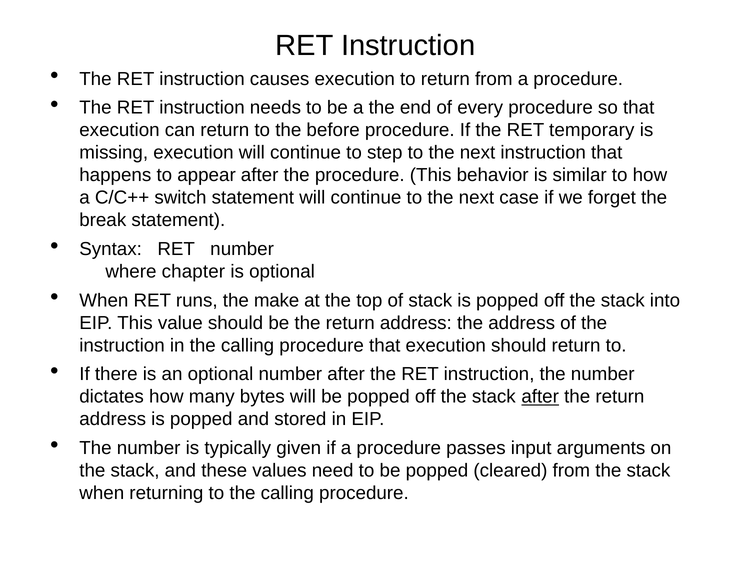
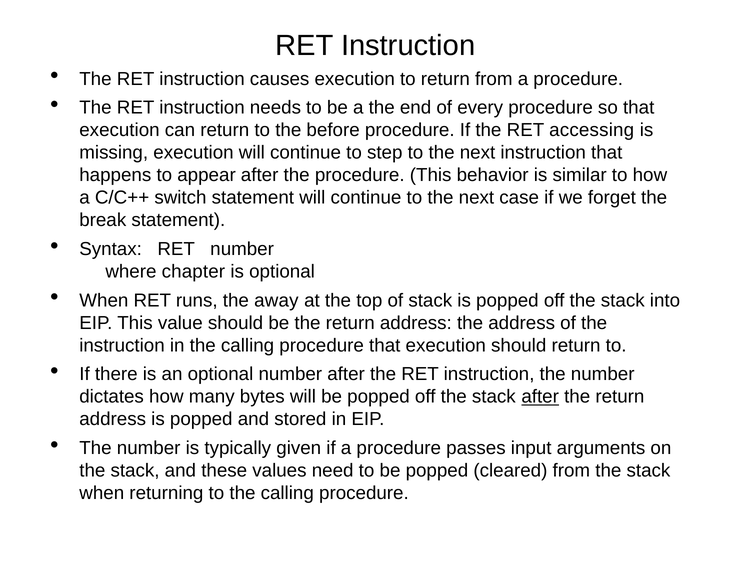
temporary: temporary -> accessing
make: make -> away
